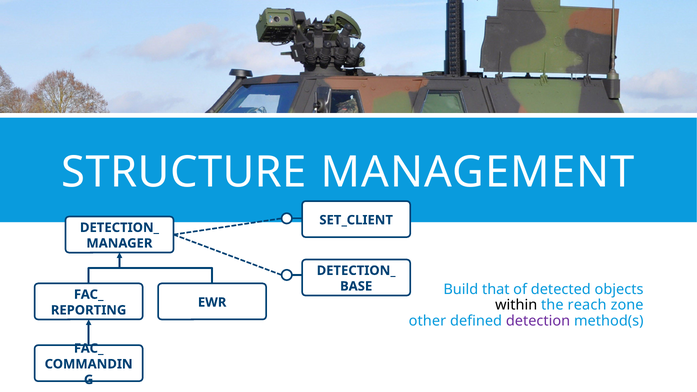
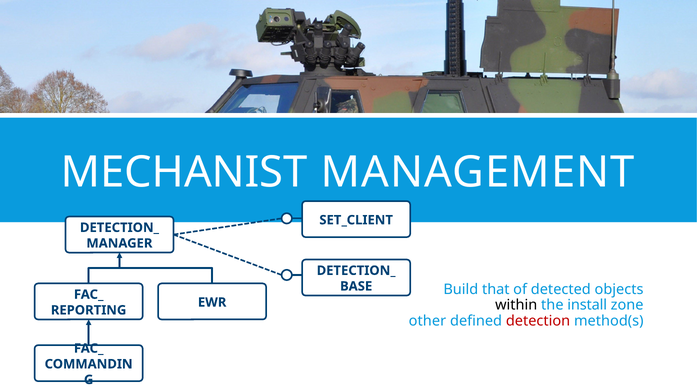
STRUCTURE: STRUCTURE -> MECHANIST
reach: reach -> install
detection colour: purple -> red
